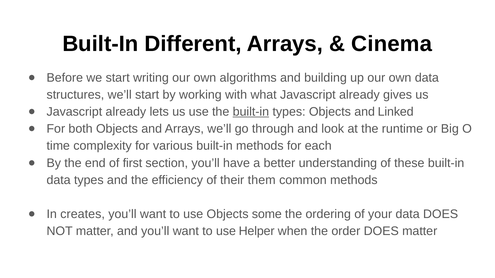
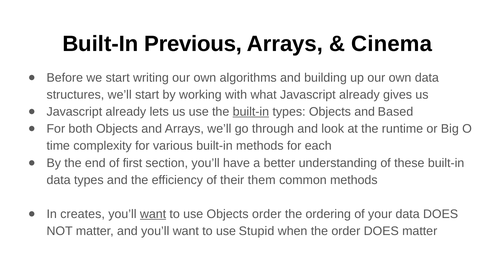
Different: Different -> Previous
Linked: Linked -> Based
want at (153, 214) underline: none -> present
Objects some: some -> order
Helper: Helper -> Stupid
